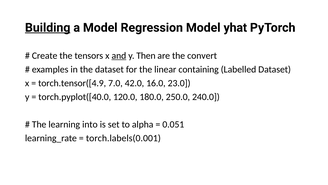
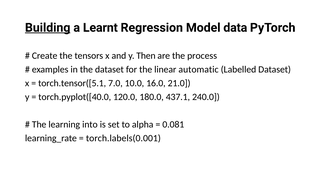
a Model: Model -> Learnt
yhat: yhat -> data
and underline: present -> none
convert: convert -> process
containing: containing -> automatic
torch.tensor([4.9: torch.tensor([4.9 -> torch.tensor([5.1
42.0: 42.0 -> 10.0
23.0: 23.0 -> 21.0
250.0: 250.0 -> 437.1
0.051: 0.051 -> 0.081
